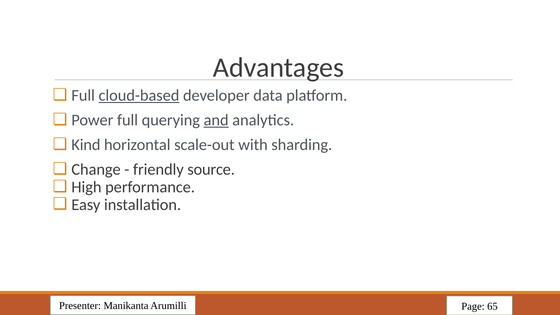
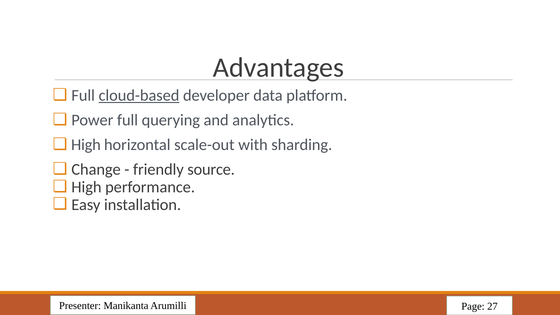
and underline: present -> none
Kind at (86, 145): Kind -> High
65: 65 -> 27
